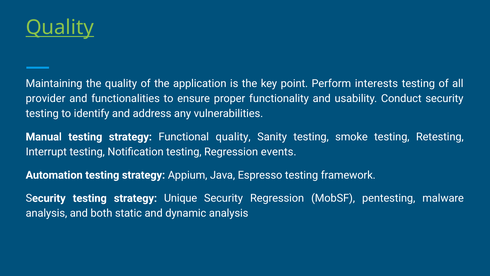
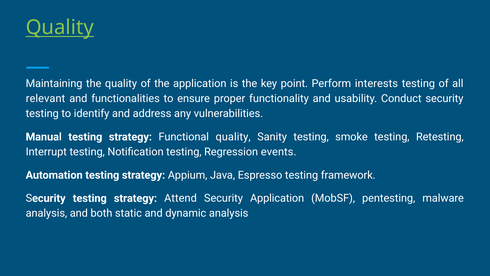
provider: provider -> relevant
Unique: Unique -> Attend
Security Regression: Regression -> Application
